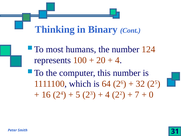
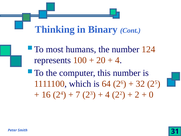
5: 5 -> 7
7: 7 -> 2
